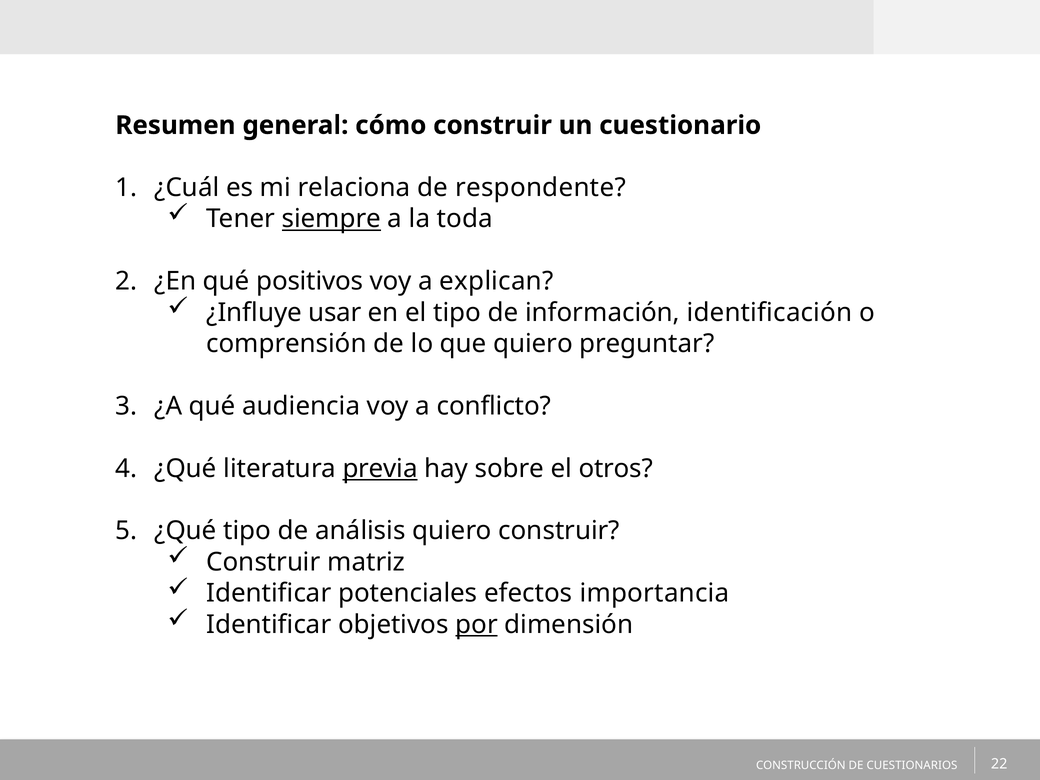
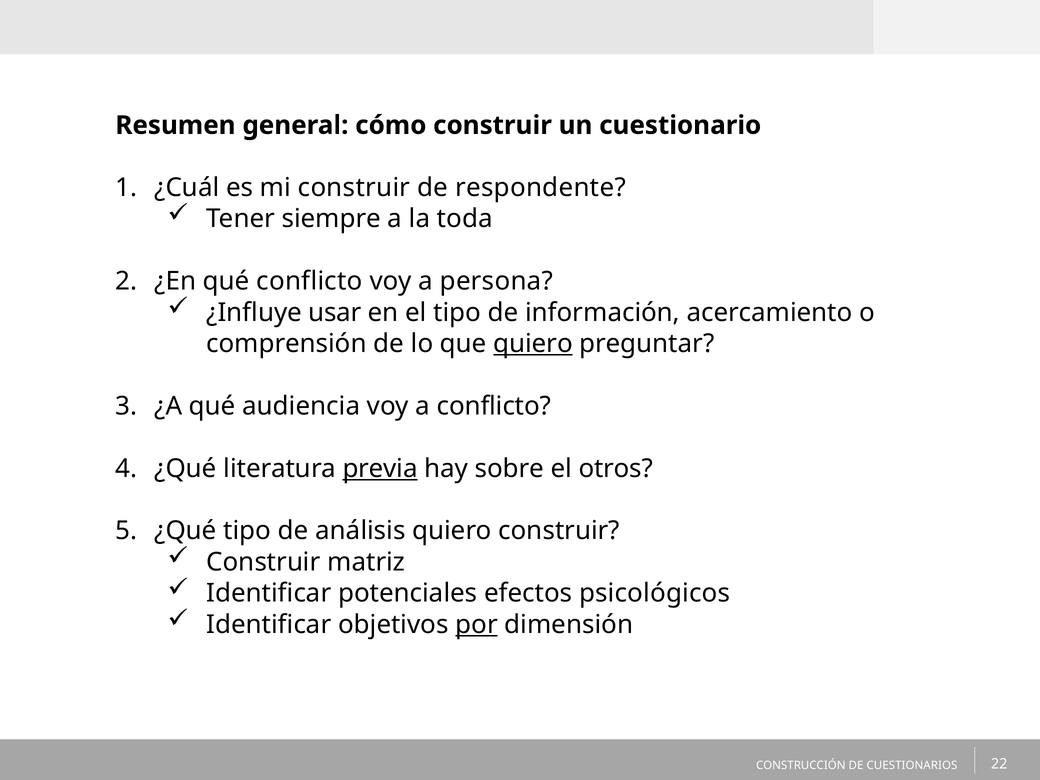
mi relaciona: relaciona -> construir
siempre underline: present -> none
qué positivos: positivos -> conflicto
explican: explican -> persona
identificación: identificación -> acercamiento
quiero at (533, 344) underline: none -> present
importancia: importancia -> psicológicos
